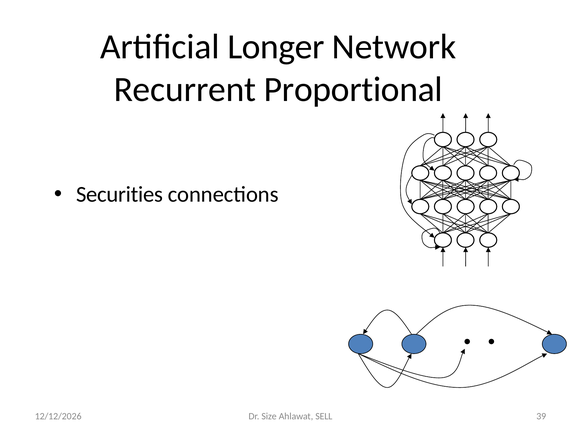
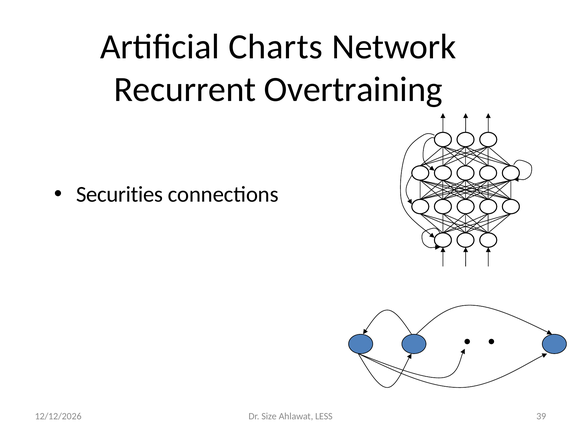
Longer: Longer -> Charts
Proportional: Proportional -> Overtraining
SELL: SELL -> LESS
